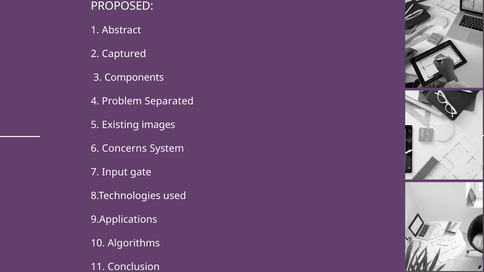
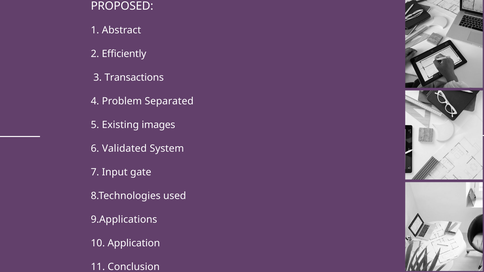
Captured: Captured -> Efficiently
Components: Components -> Transactions
Concerns: Concerns -> Validated
Algorithms: Algorithms -> Application
